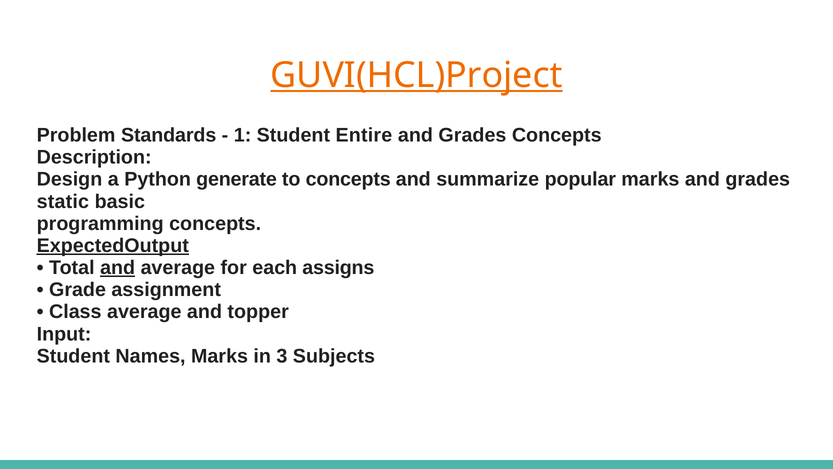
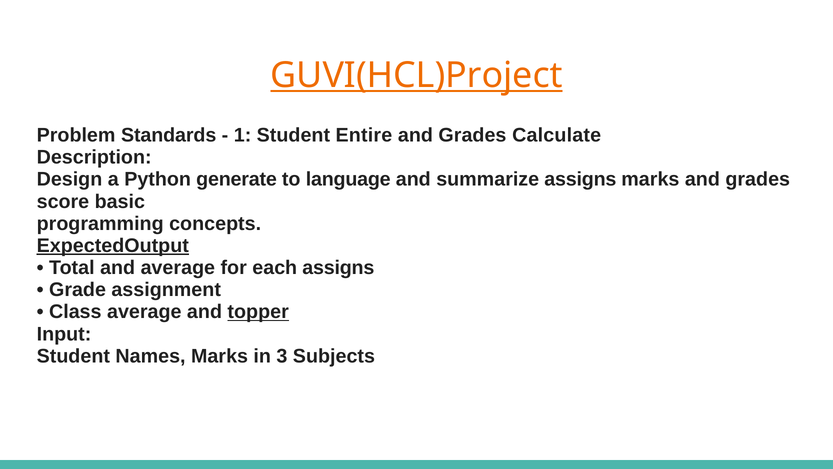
Grades Concepts: Concepts -> Calculate
to concepts: concepts -> language
summarize popular: popular -> assigns
static: static -> score
and at (118, 268) underline: present -> none
topper underline: none -> present
